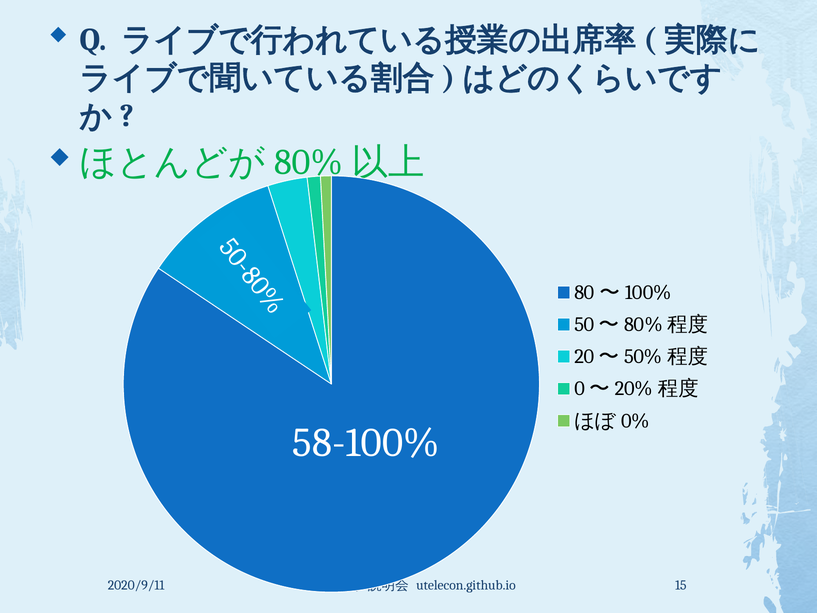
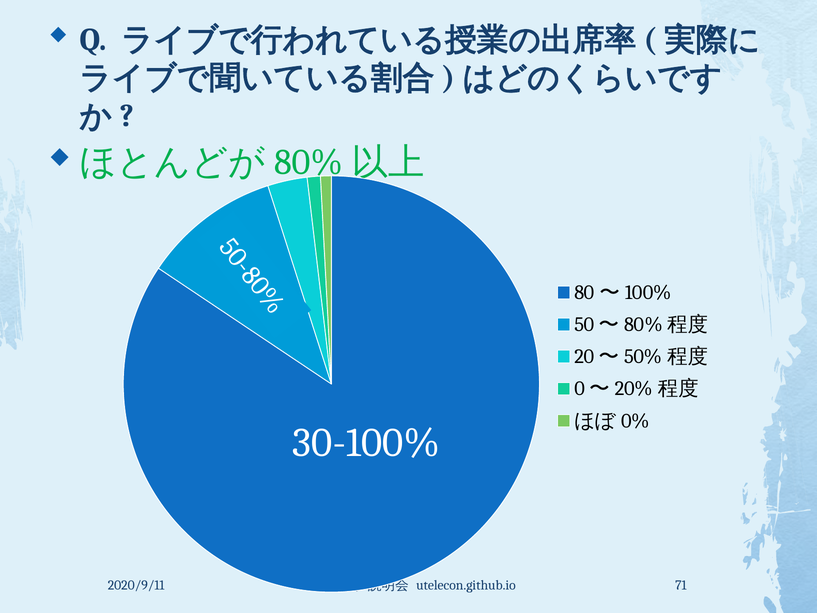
58-100%: 58-100% -> 30-100%
15: 15 -> 71
